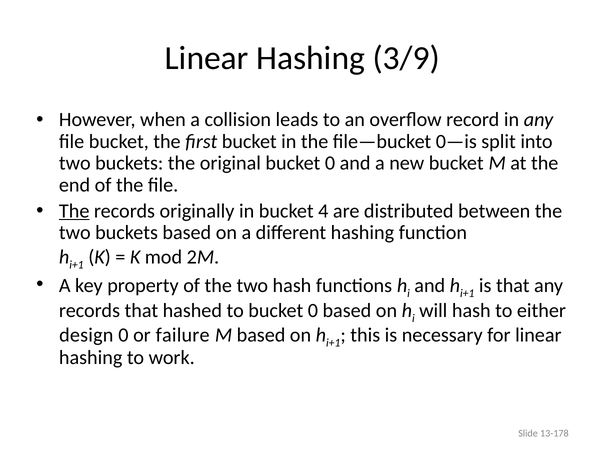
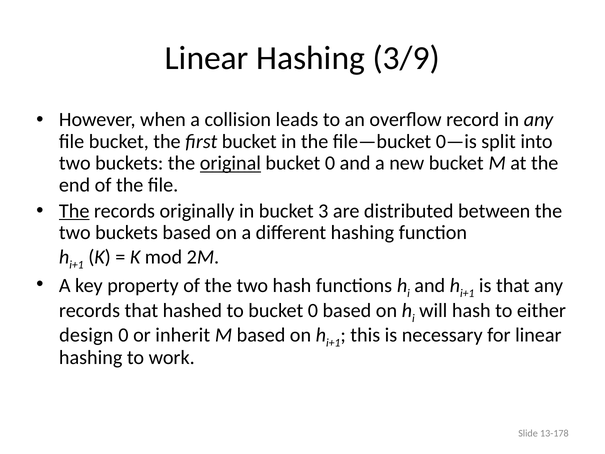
original underline: none -> present
4: 4 -> 3
failure: failure -> inherit
